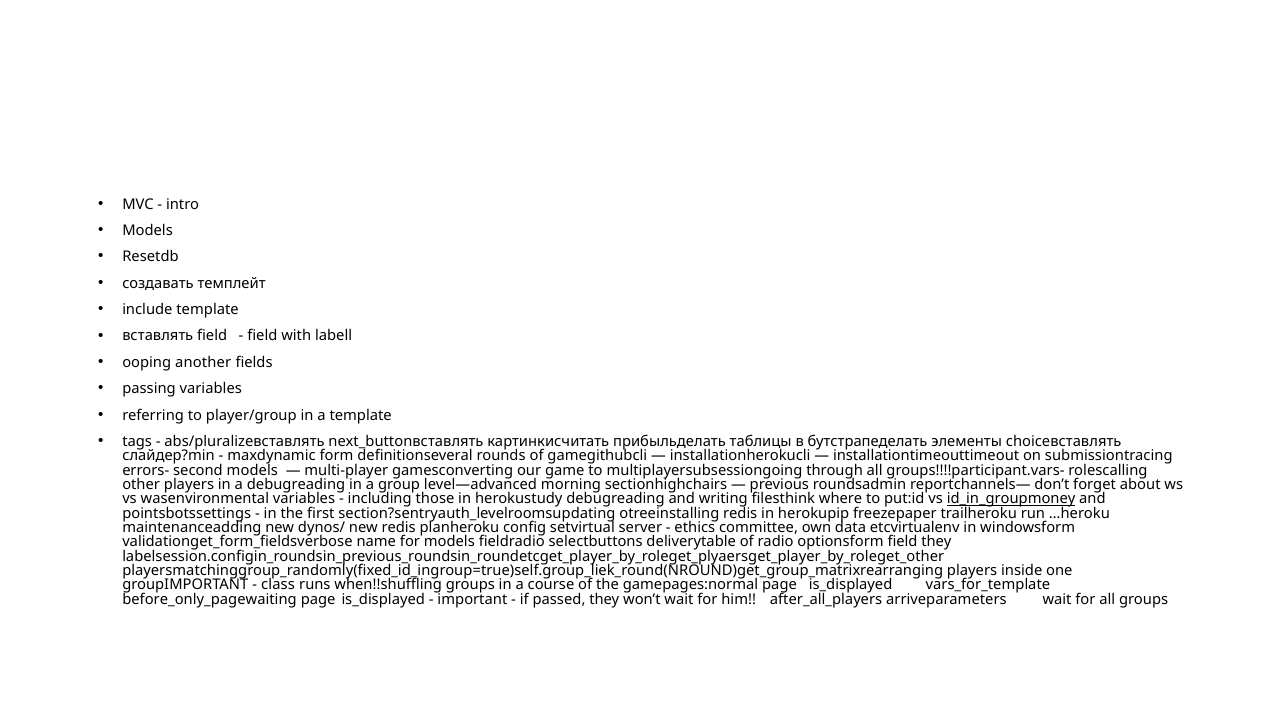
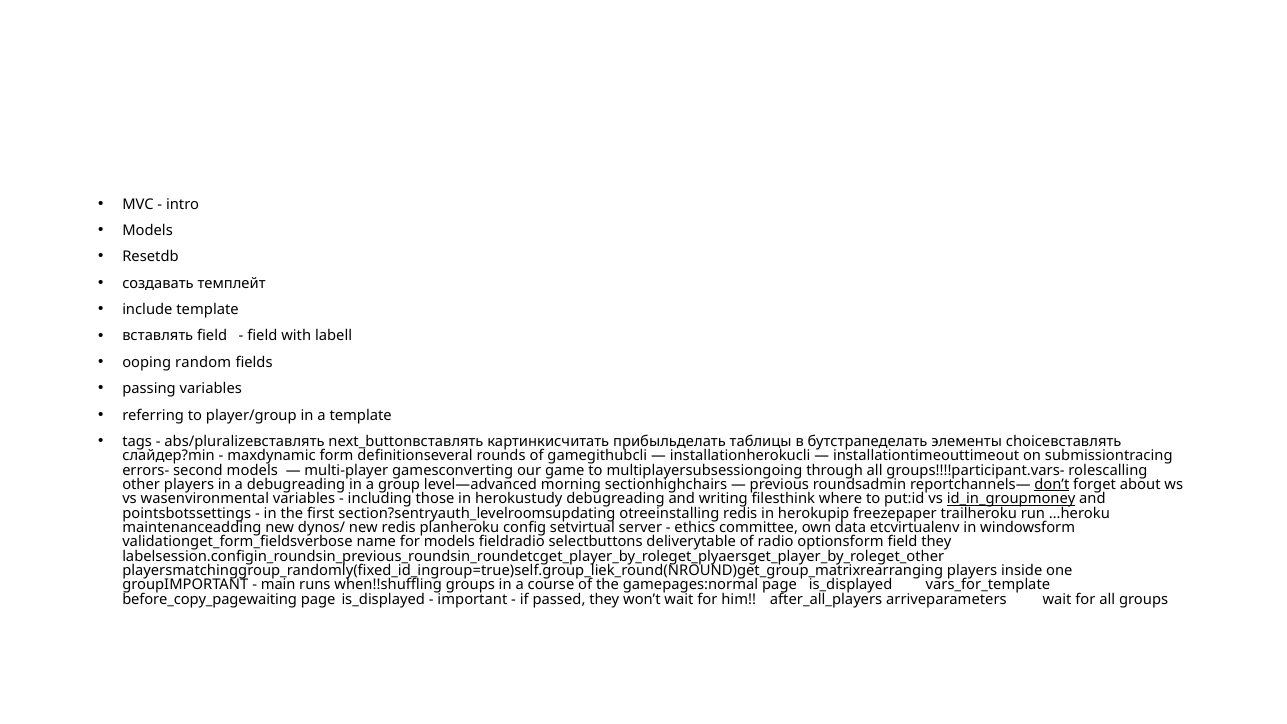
another: another -> random
don’t underline: none -> present
class: class -> main
before_only_pagewaiting: before_only_pagewaiting -> before_copy_pagewaiting
